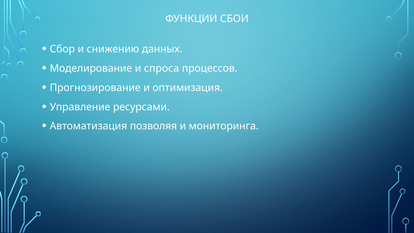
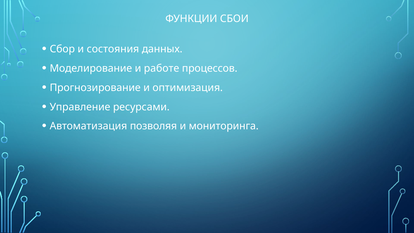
снижению: снижению -> состояния
спроса: спроса -> работе
